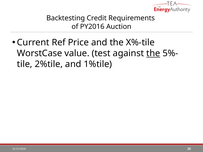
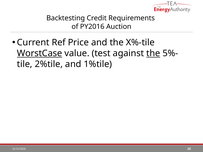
WorstCase underline: none -> present
